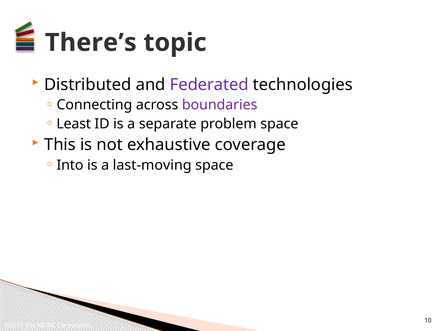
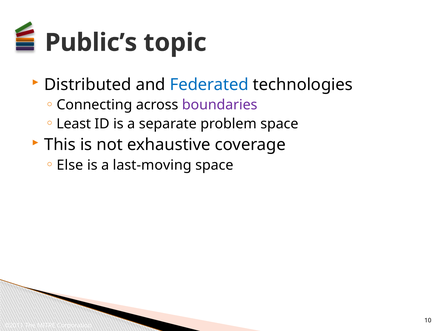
There’s: There’s -> Public’s
Federated colour: purple -> blue
Into: Into -> Else
